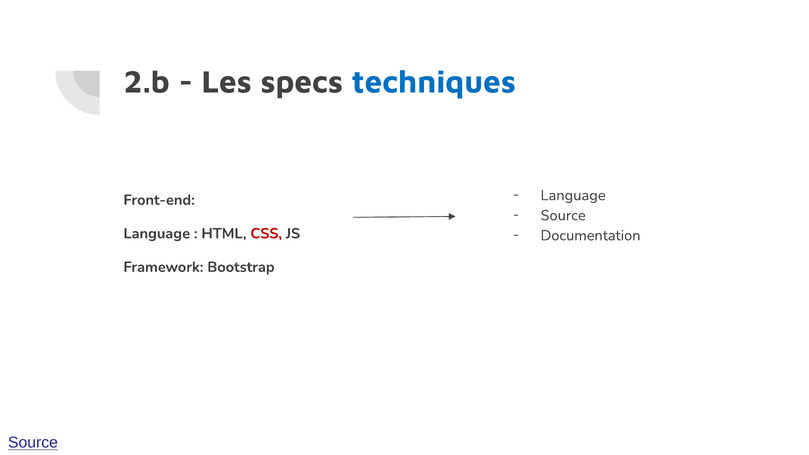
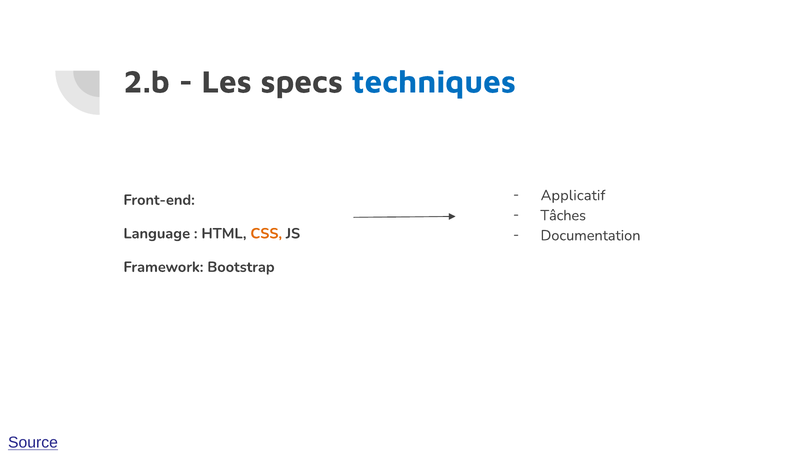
Language at (573, 195): Language -> Applicatif
Source at (563, 215): Source -> Tâches
CSS colour: red -> orange
